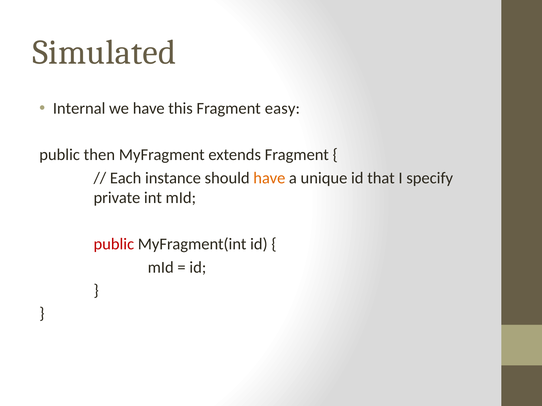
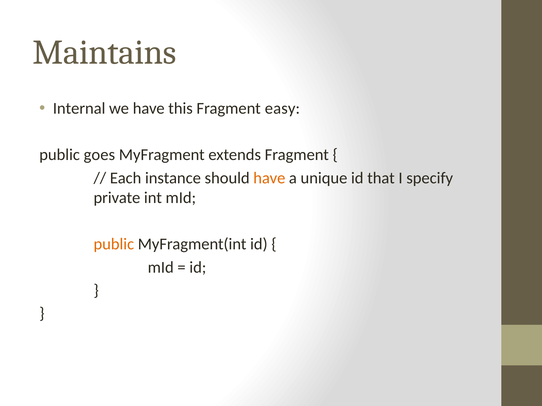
Simulated: Simulated -> Maintains
then: then -> goes
public at (114, 244) colour: red -> orange
